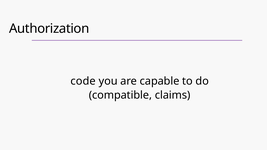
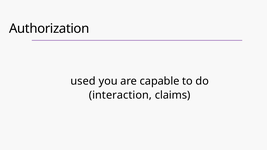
code: code -> used
compatible: compatible -> interaction
